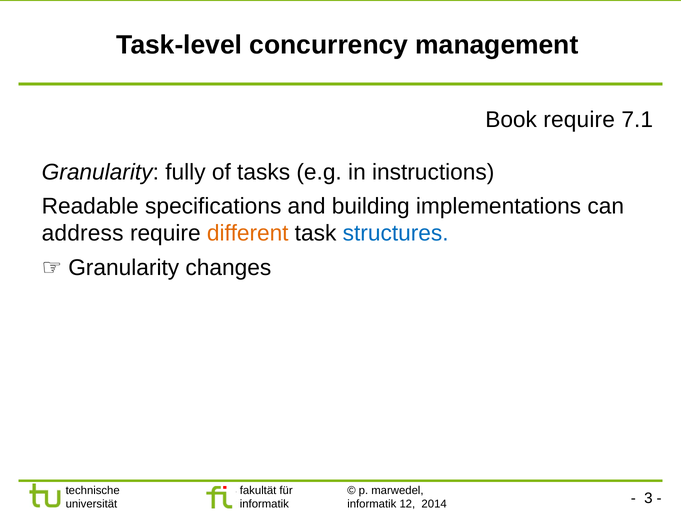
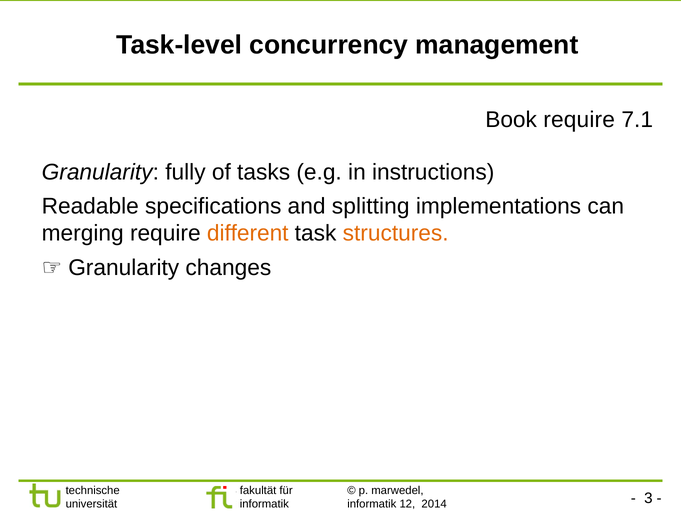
building: building -> splitting
address: address -> merging
structures colour: blue -> orange
